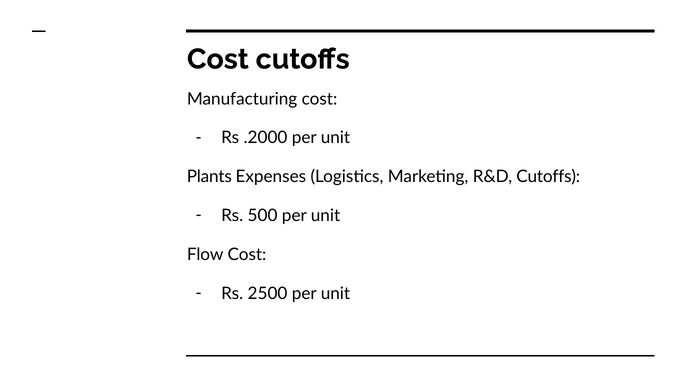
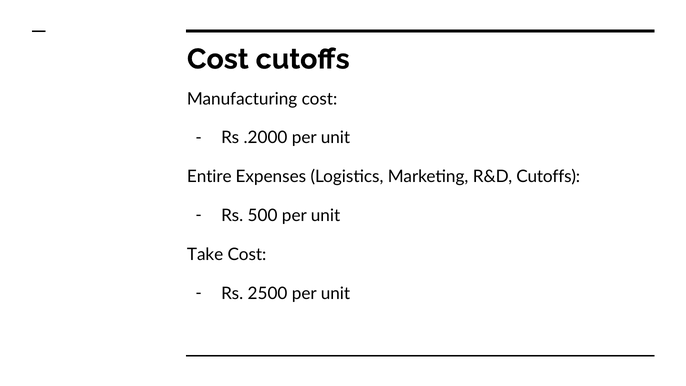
Plants: Plants -> Entire
Flow: Flow -> Take
